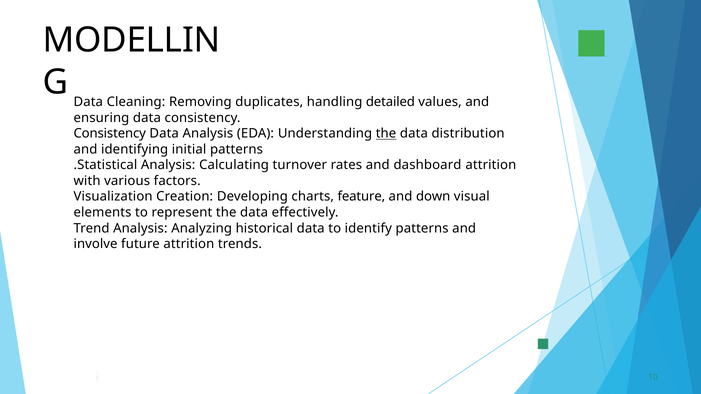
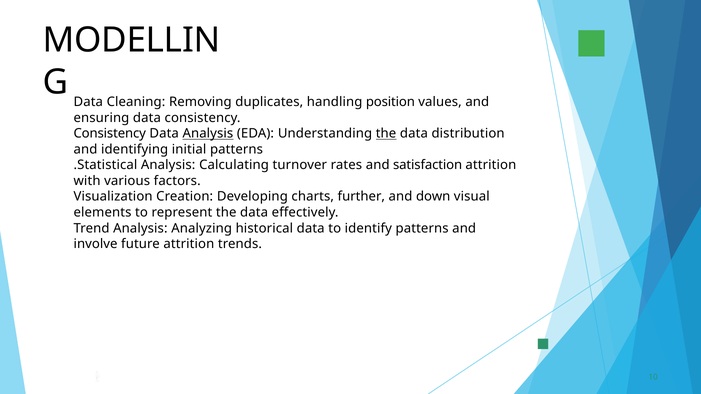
detailed: detailed -> position
Analysis at (208, 134) underline: none -> present
dashboard: dashboard -> satisfaction
feature: feature -> further
